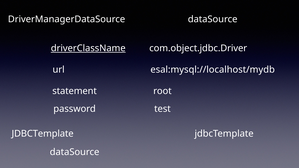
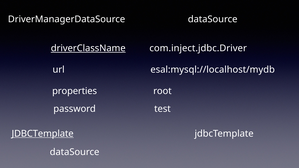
com.object.jdbc.Driver: com.object.jdbc.Driver -> com.inject.jdbc.Driver
statement: statement -> properties
JDBCTemplate at (43, 134) underline: none -> present
